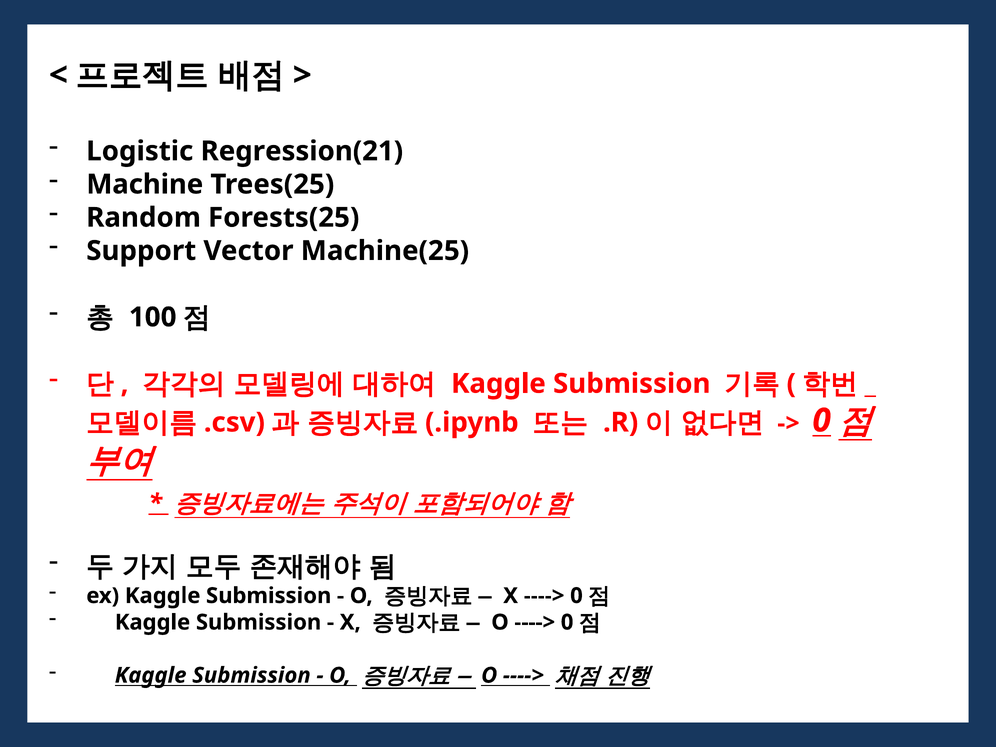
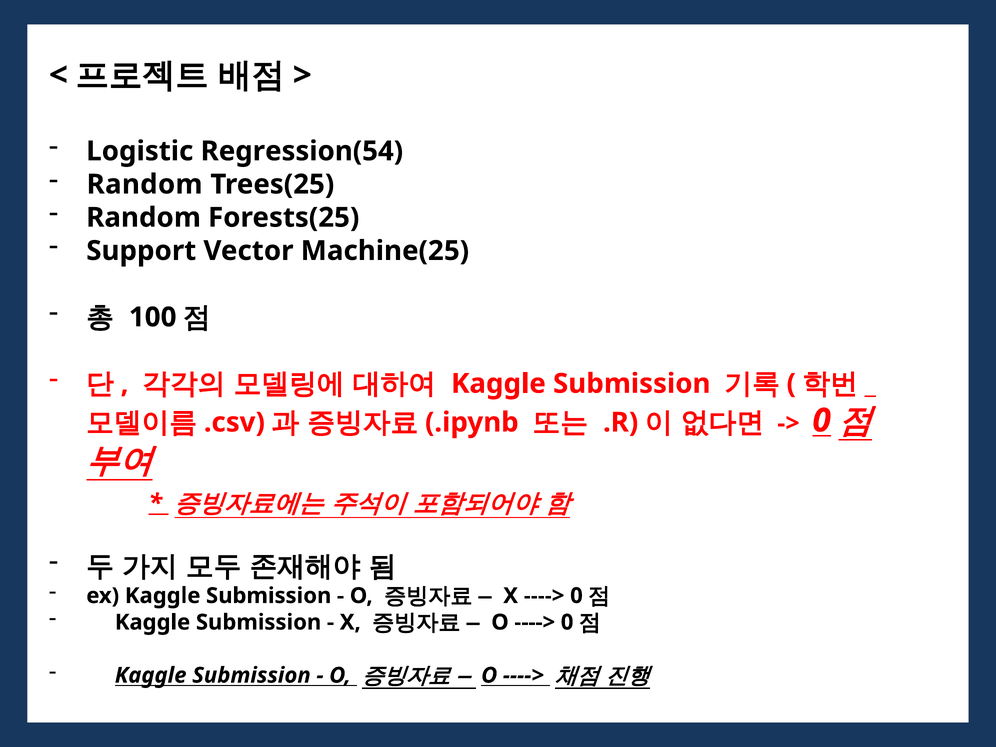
Regression(21: Regression(21 -> Regression(54
Machine at (145, 184): Machine -> Random
